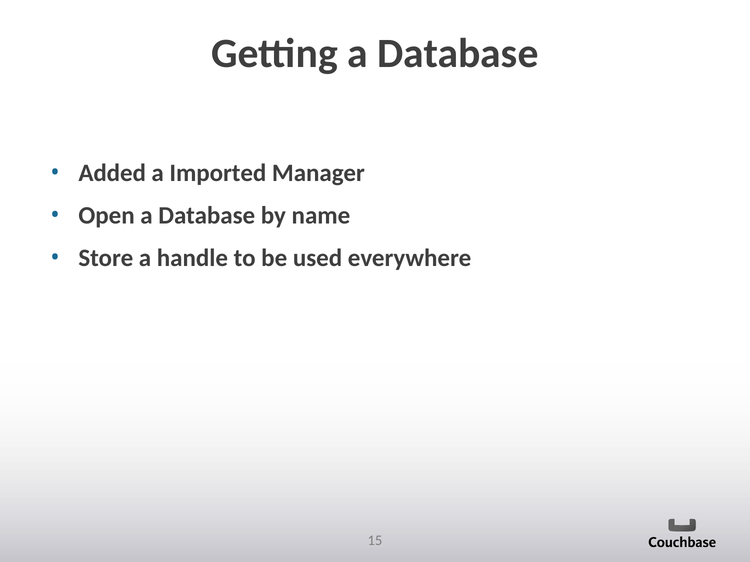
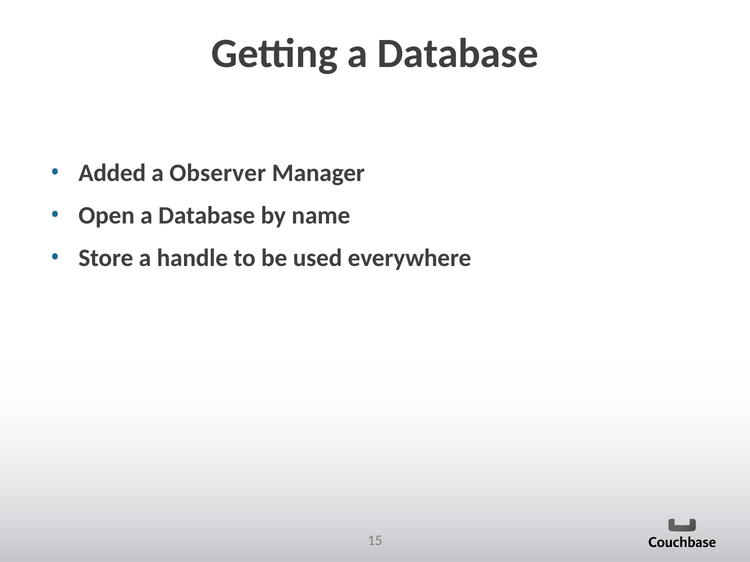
Imported: Imported -> Observer
